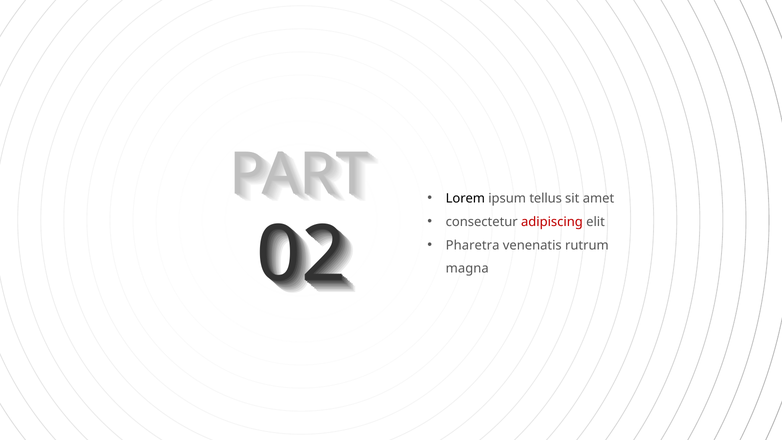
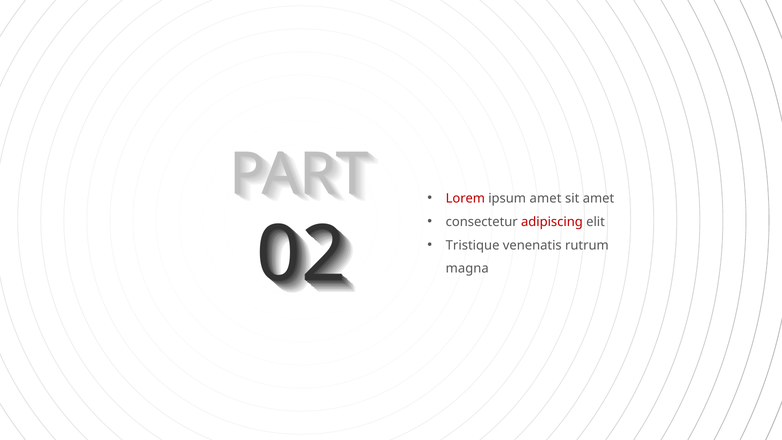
Lorem colour: black -> red
ipsum tellus: tellus -> amet
Pharetra: Pharetra -> Tristique
